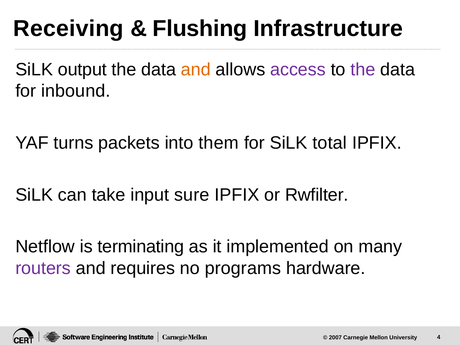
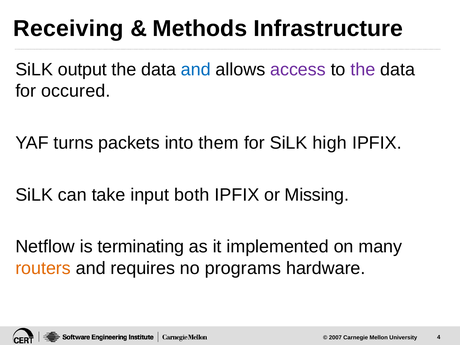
Flushing: Flushing -> Methods
and at (196, 69) colour: orange -> blue
inbound: inbound -> occured
total: total -> high
sure: sure -> both
Rwfilter: Rwfilter -> Missing
routers colour: purple -> orange
